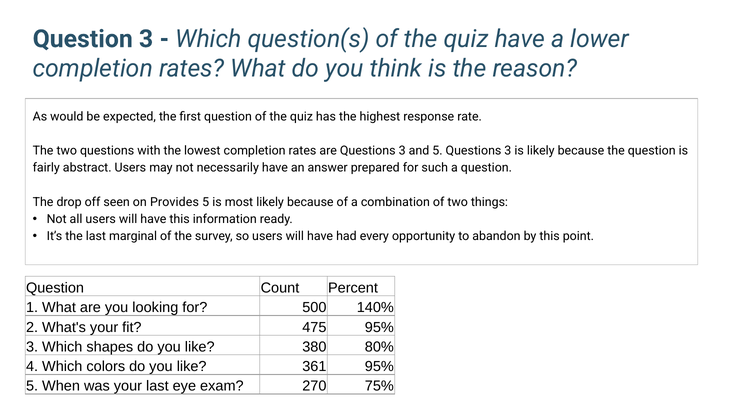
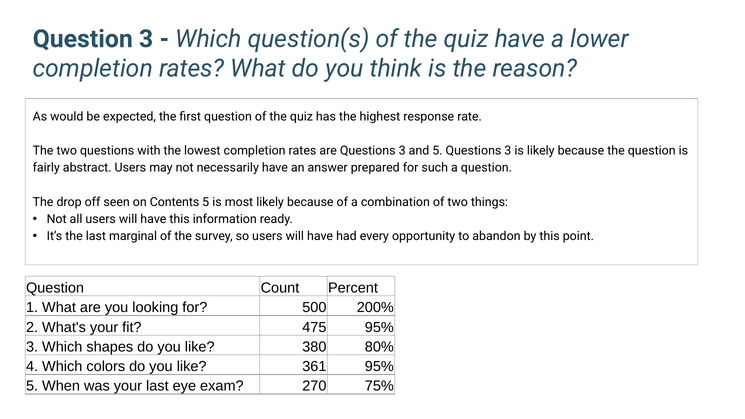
Provides: Provides -> Contents
140%: 140% -> 200%
